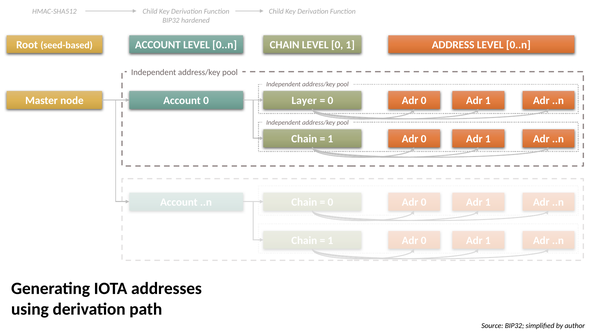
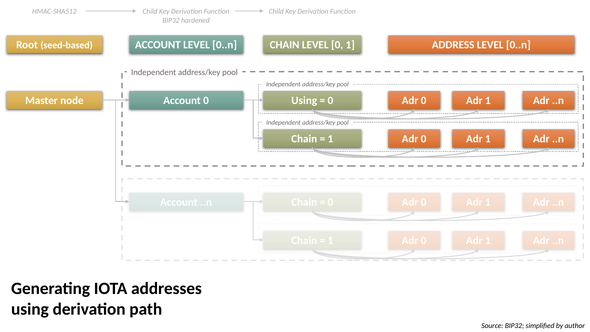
0 Layer: Layer -> Using
